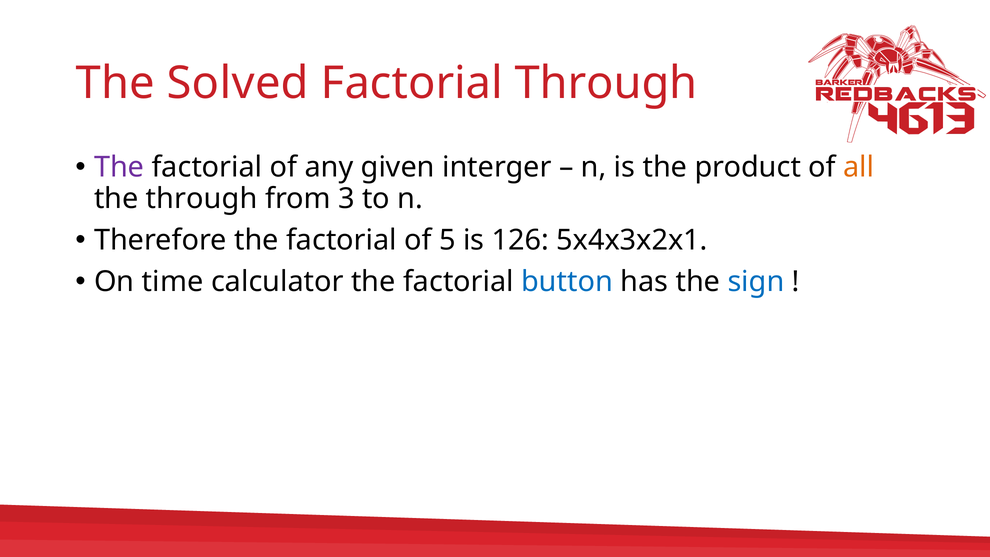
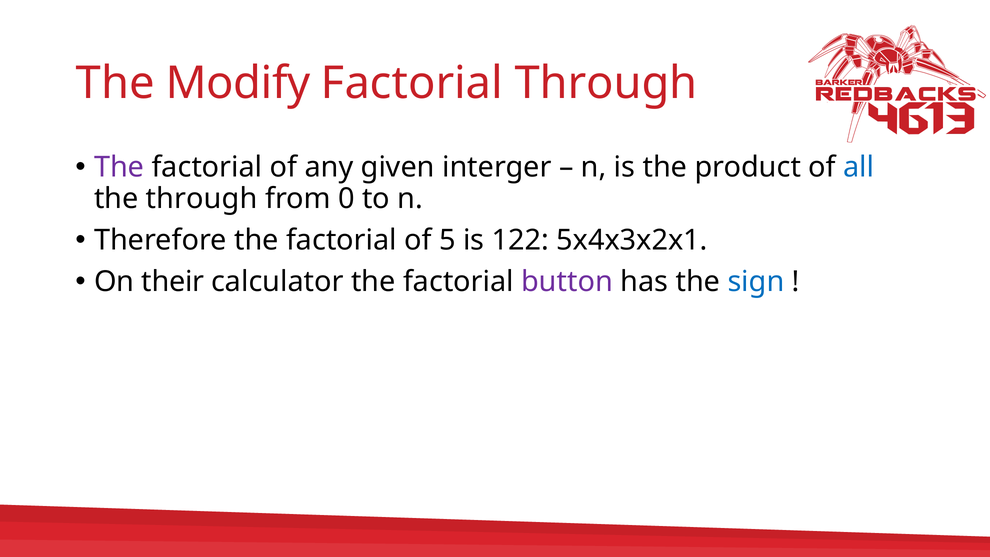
Solved: Solved -> Modify
all colour: orange -> blue
3: 3 -> 0
126: 126 -> 122
time: time -> their
button colour: blue -> purple
